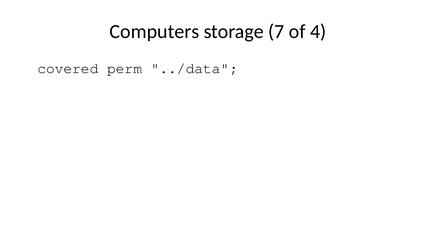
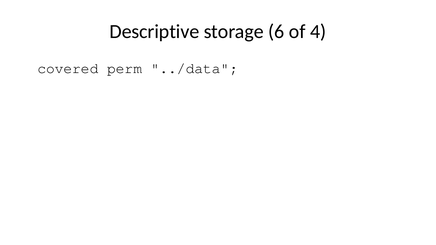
Computers: Computers -> Descriptive
7: 7 -> 6
